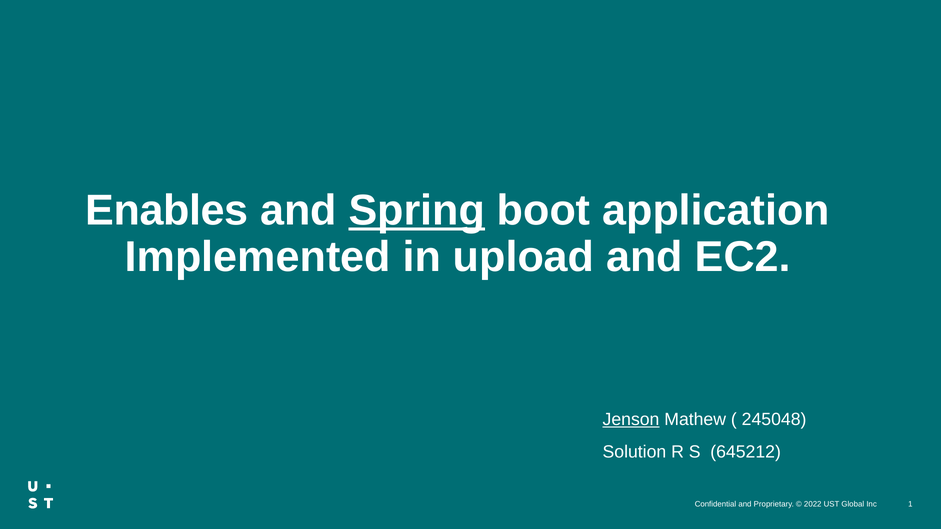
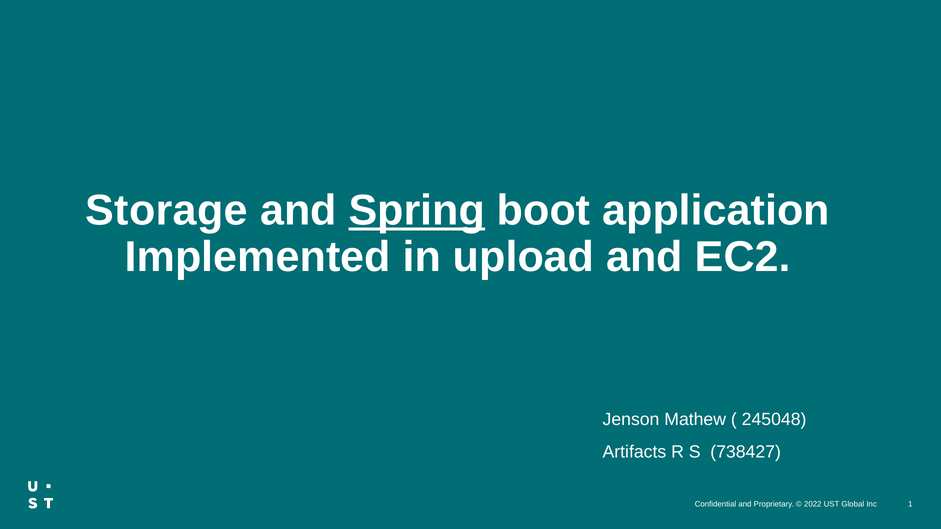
Enables: Enables -> Storage
Jenson underline: present -> none
Solution: Solution -> Artifacts
645212: 645212 -> 738427
